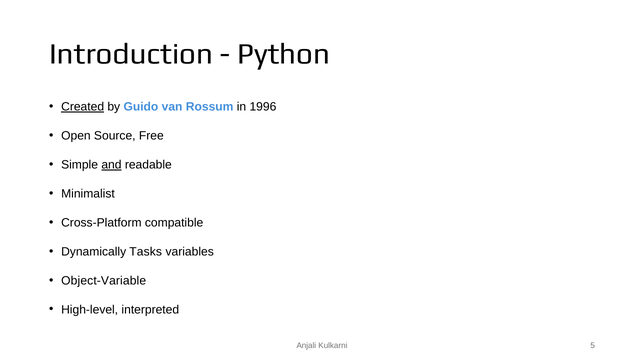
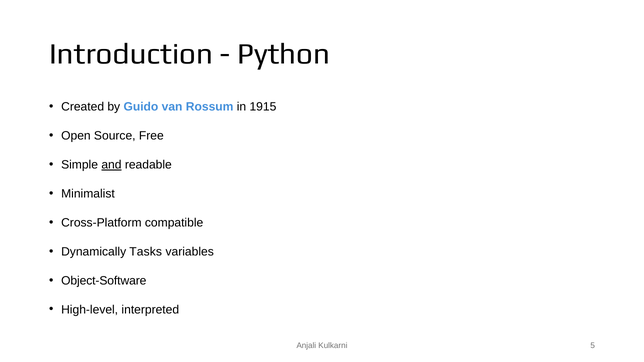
Created underline: present -> none
1996: 1996 -> 1915
Object-Variable: Object-Variable -> Object-Software
